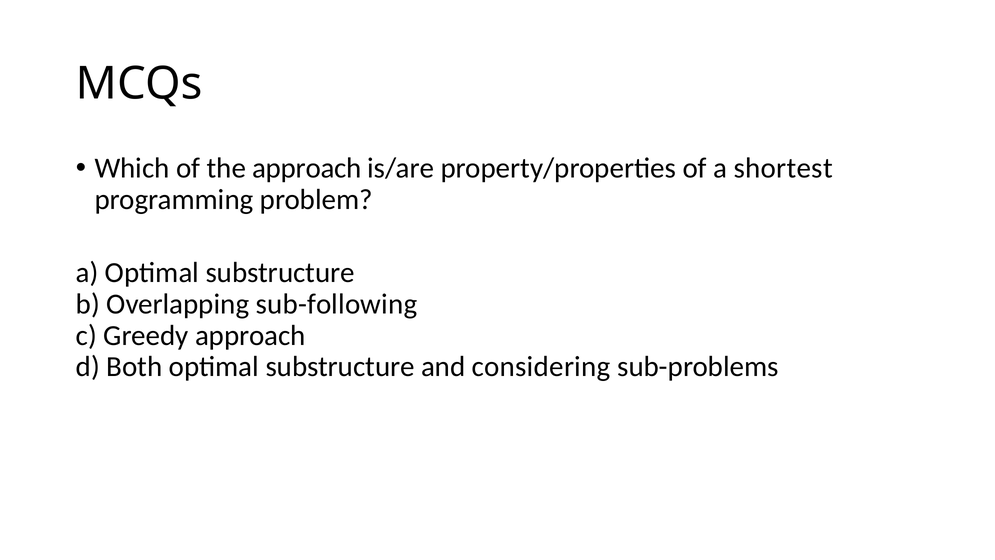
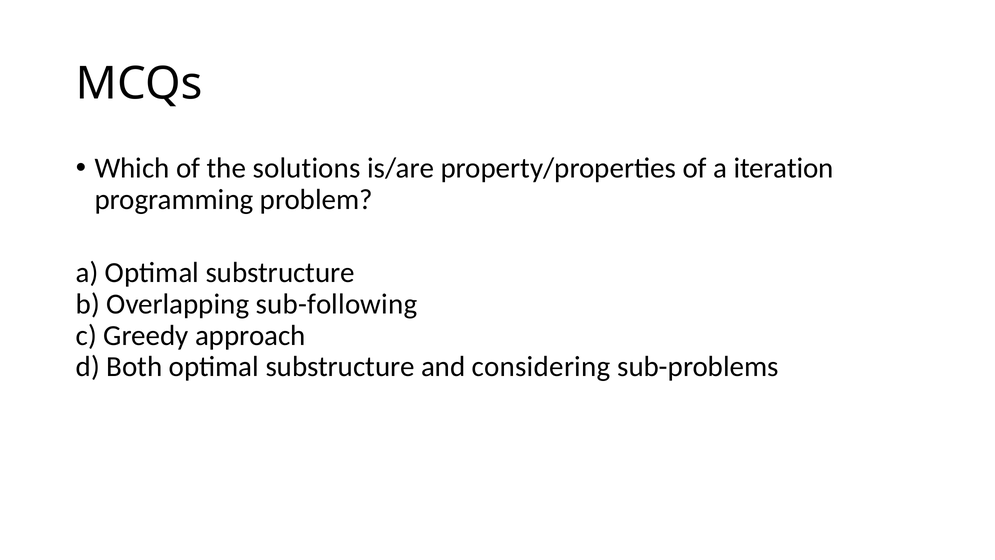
the approach: approach -> solutions
shortest: shortest -> iteration
